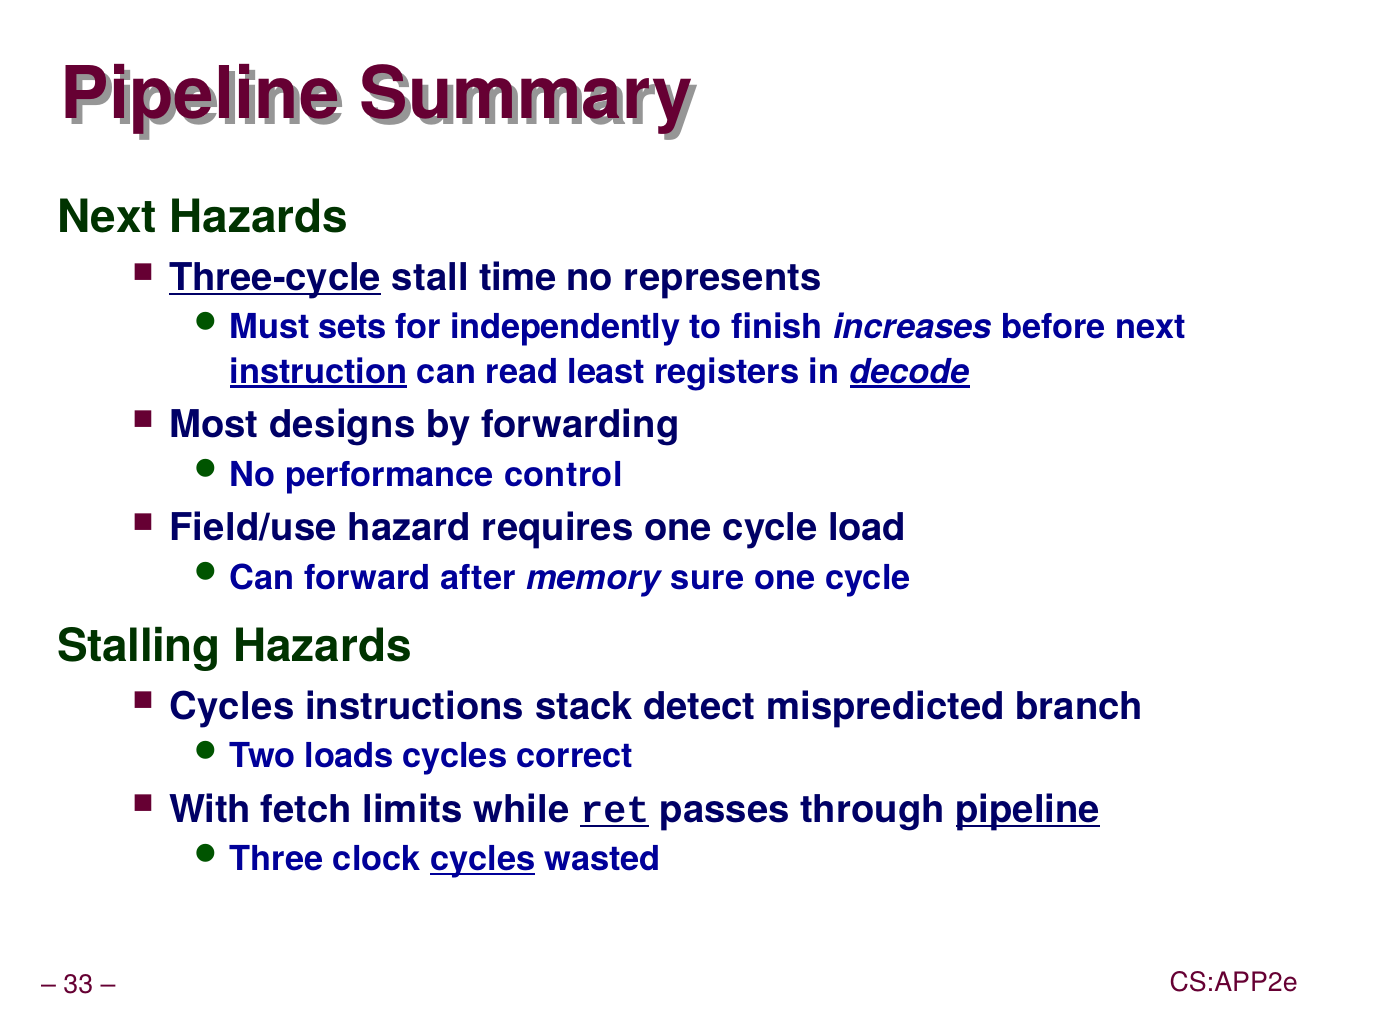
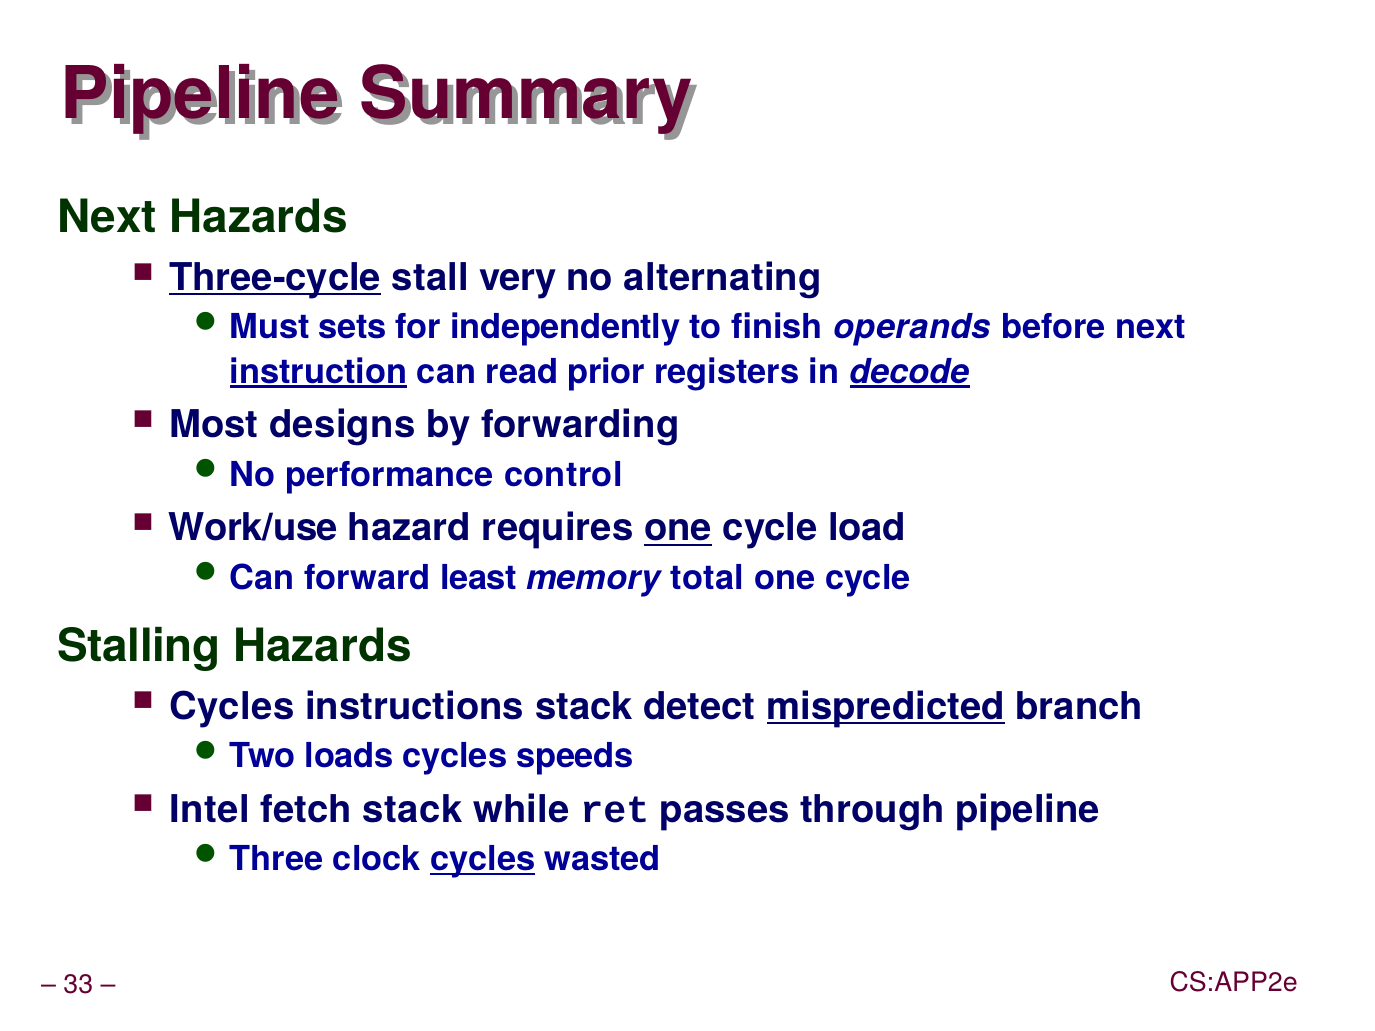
time: time -> very
represents: represents -> alternating
increases: increases -> operands
least: least -> prior
Field/use: Field/use -> Work/use
one at (678, 528) underline: none -> present
after: after -> least
sure: sure -> total
mispredicted underline: none -> present
correct: correct -> speeds
With: With -> Intel
fetch limits: limits -> stack
ret underline: present -> none
pipeline at (1028, 810) underline: present -> none
